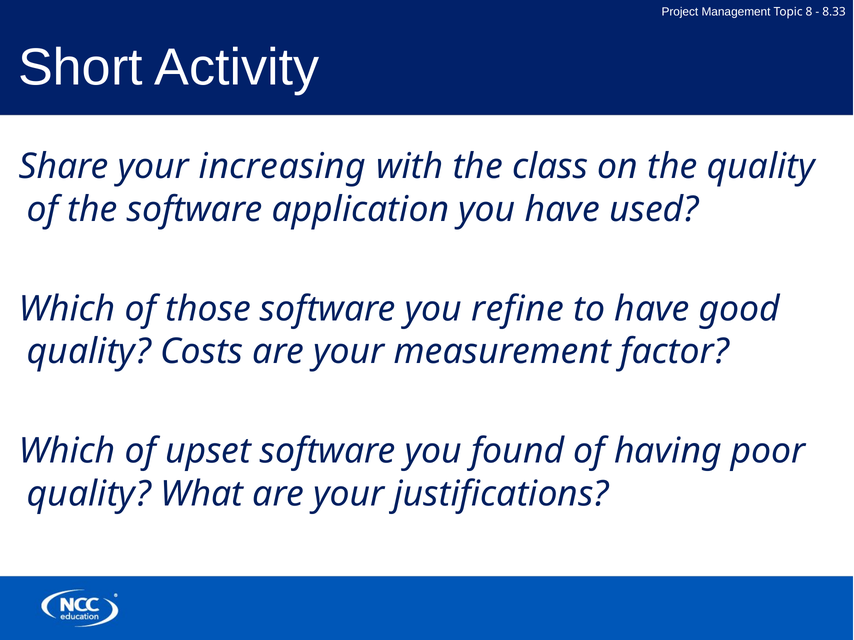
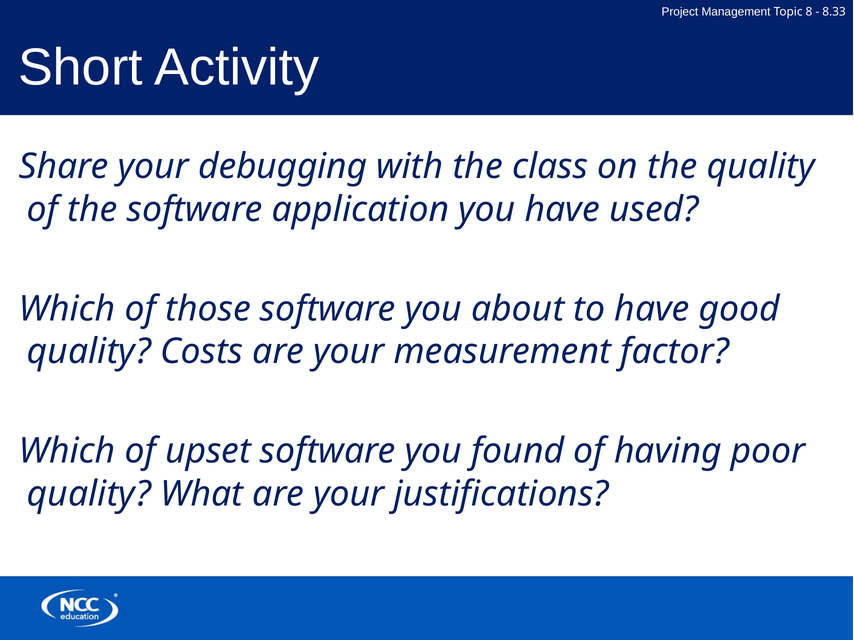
increasing: increasing -> debugging
refine: refine -> about
